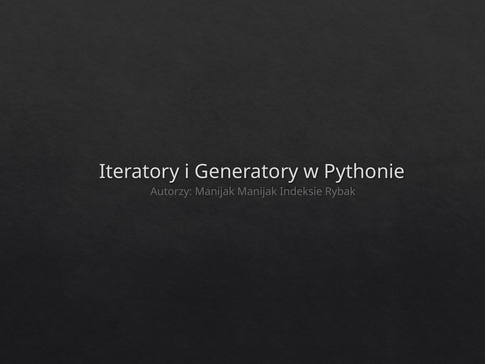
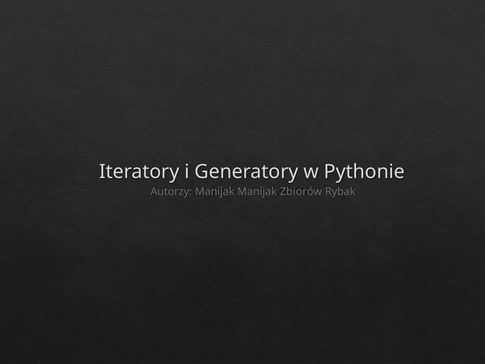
Indeksie: Indeksie -> Zbiorów
